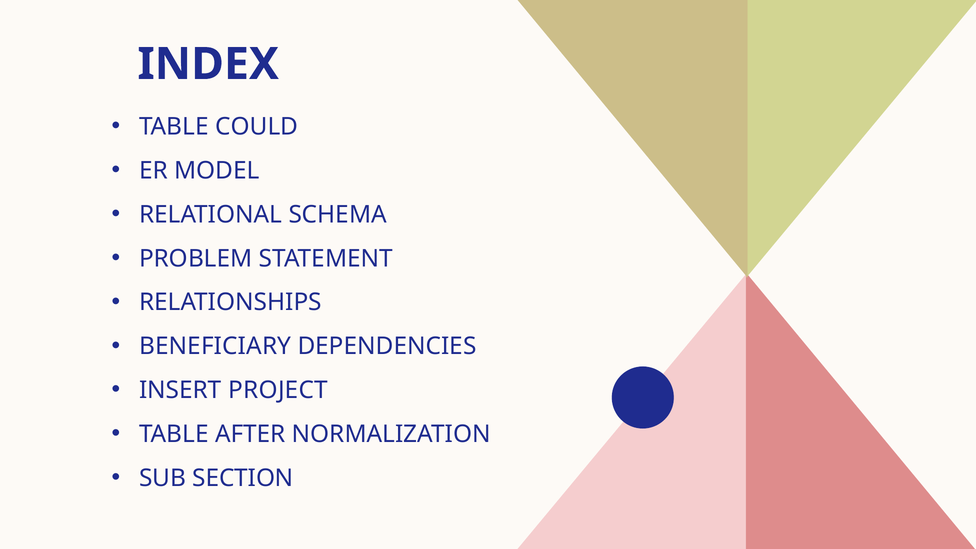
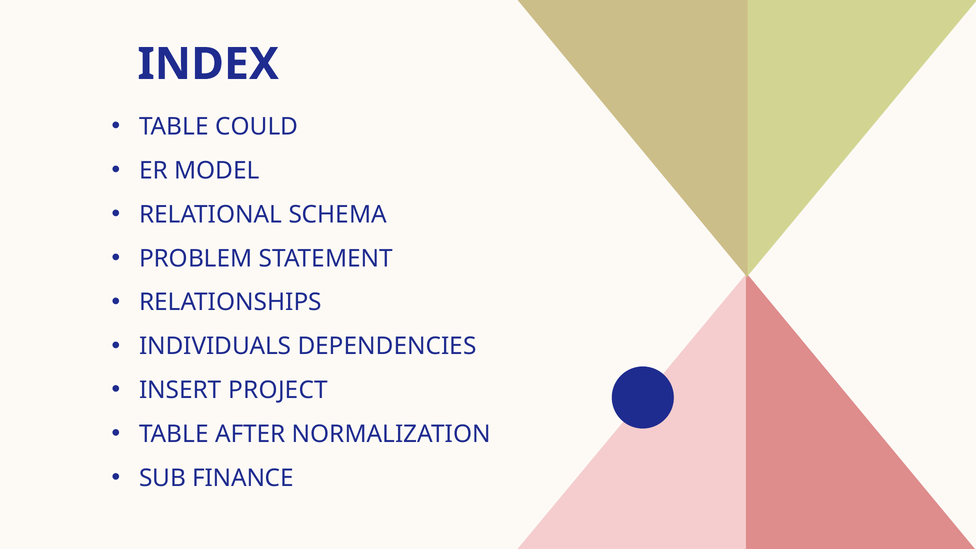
BENEFICIARY: BENEFICIARY -> INDIVIDUALS
SECTION: SECTION -> FINANCE
